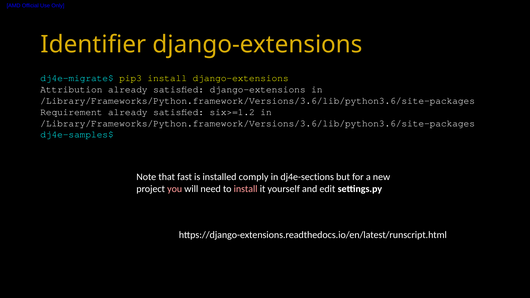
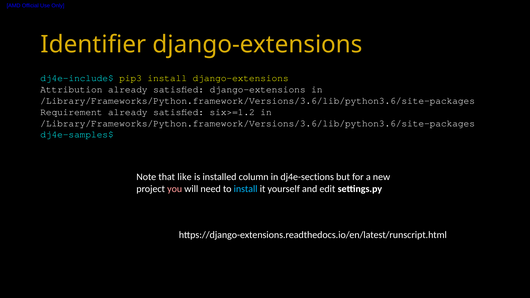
dj4e-migrate$: dj4e-migrate$ -> dj4e-include$
fast: fast -> like
comply: comply -> column
install at (246, 189) colour: pink -> light blue
